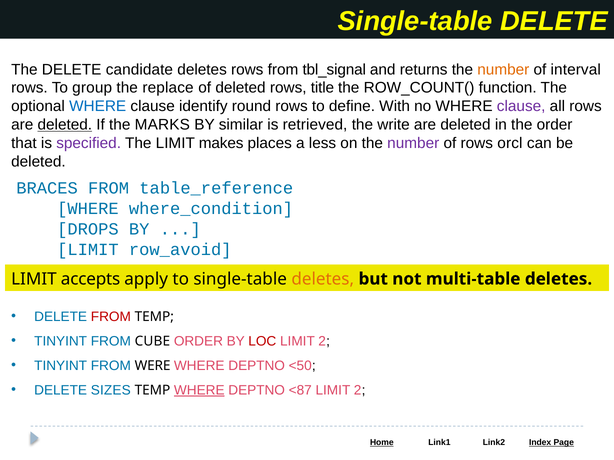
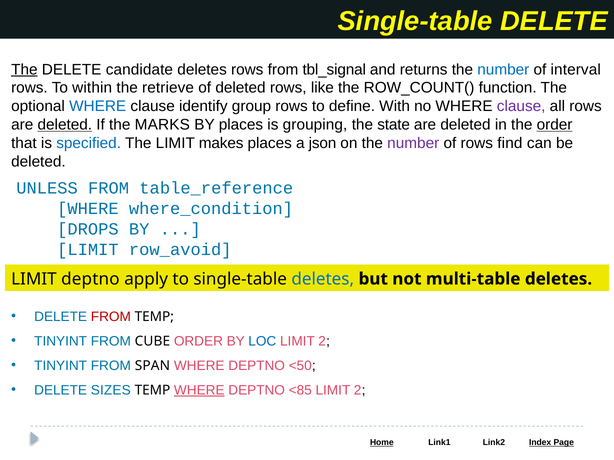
The at (24, 70) underline: none -> present
number at (503, 70) colour: orange -> blue
group: group -> within
replace: replace -> retrieve
title: title -> like
round: round -> group
BY similar: similar -> places
retrieved: retrieved -> grouping
write: write -> state
order at (555, 125) underline: none -> present
specified colour: purple -> blue
less: less -> json
orcl: orcl -> find
BRACES: BRACES -> UNLESS
LIMIT accepts: accepts -> deptno
deletes at (323, 279) colour: orange -> blue
LOC colour: red -> blue
WERE: WERE -> SPAN
<87: <87 -> <85
